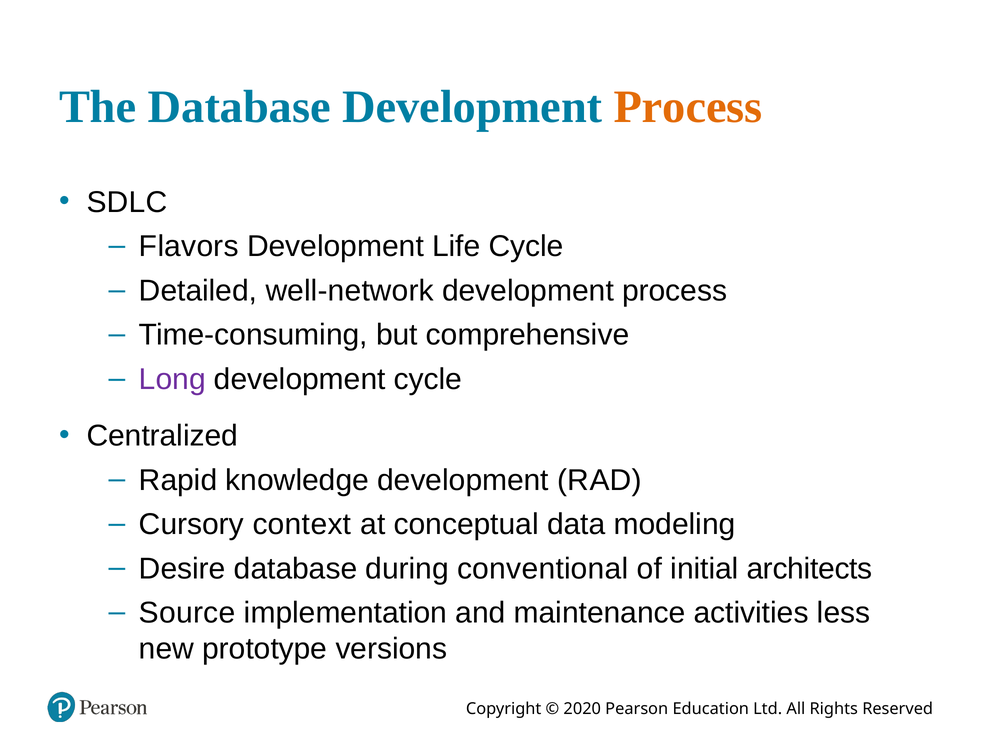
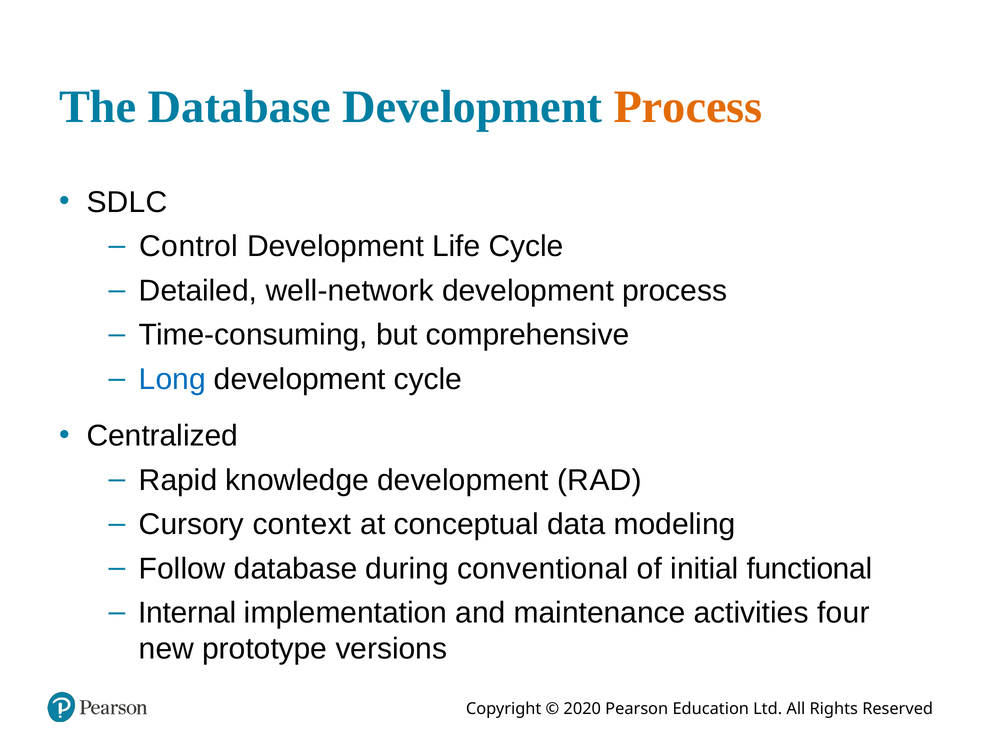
Flavors: Flavors -> Control
Long colour: purple -> blue
Desire: Desire -> Follow
architects: architects -> functional
Source: Source -> Internal
less: less -> four
